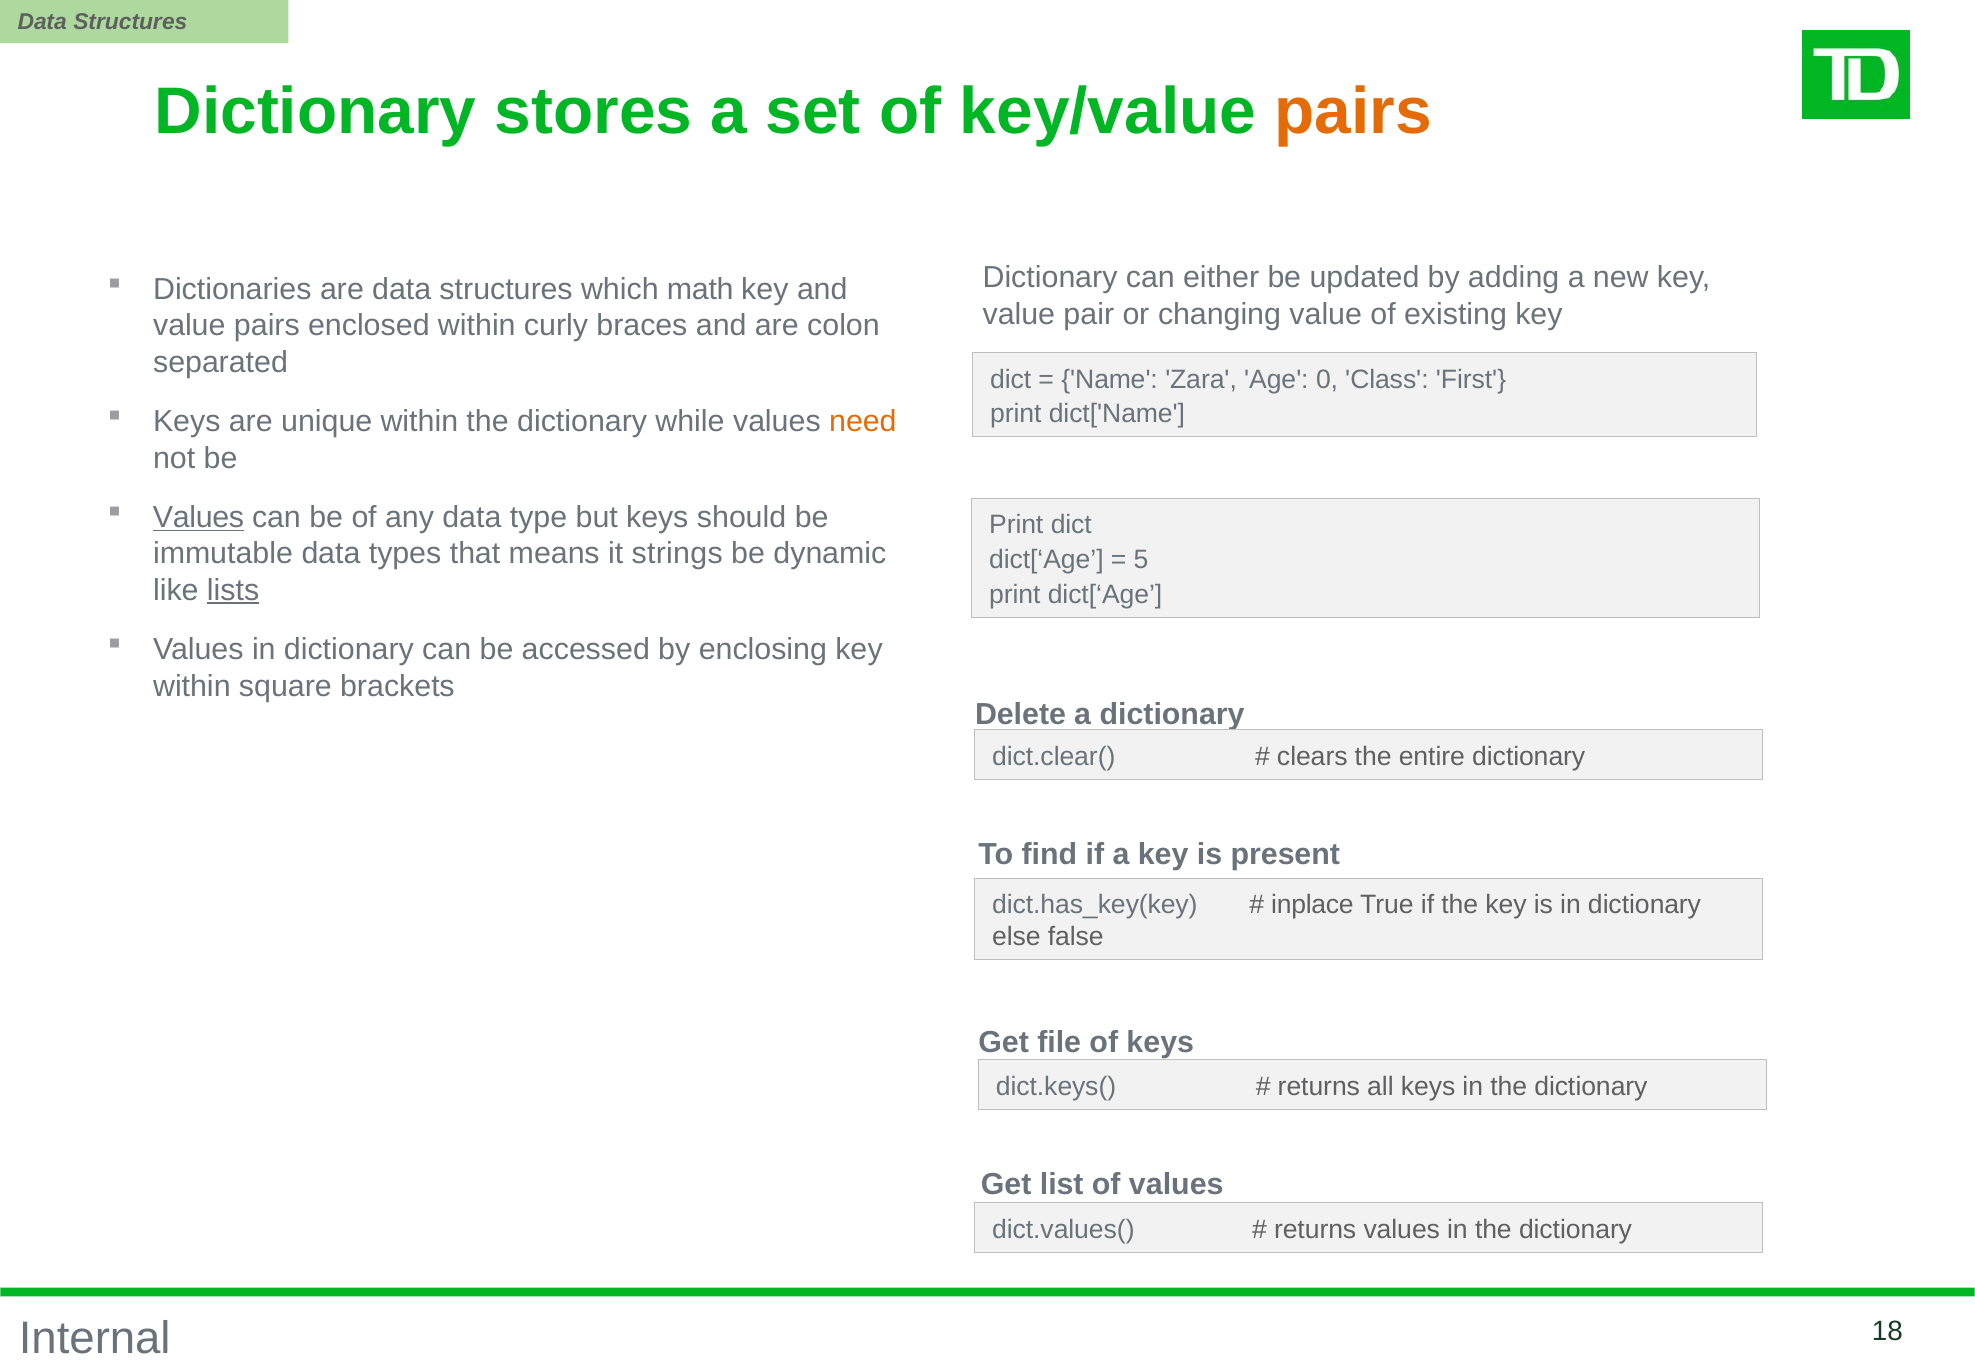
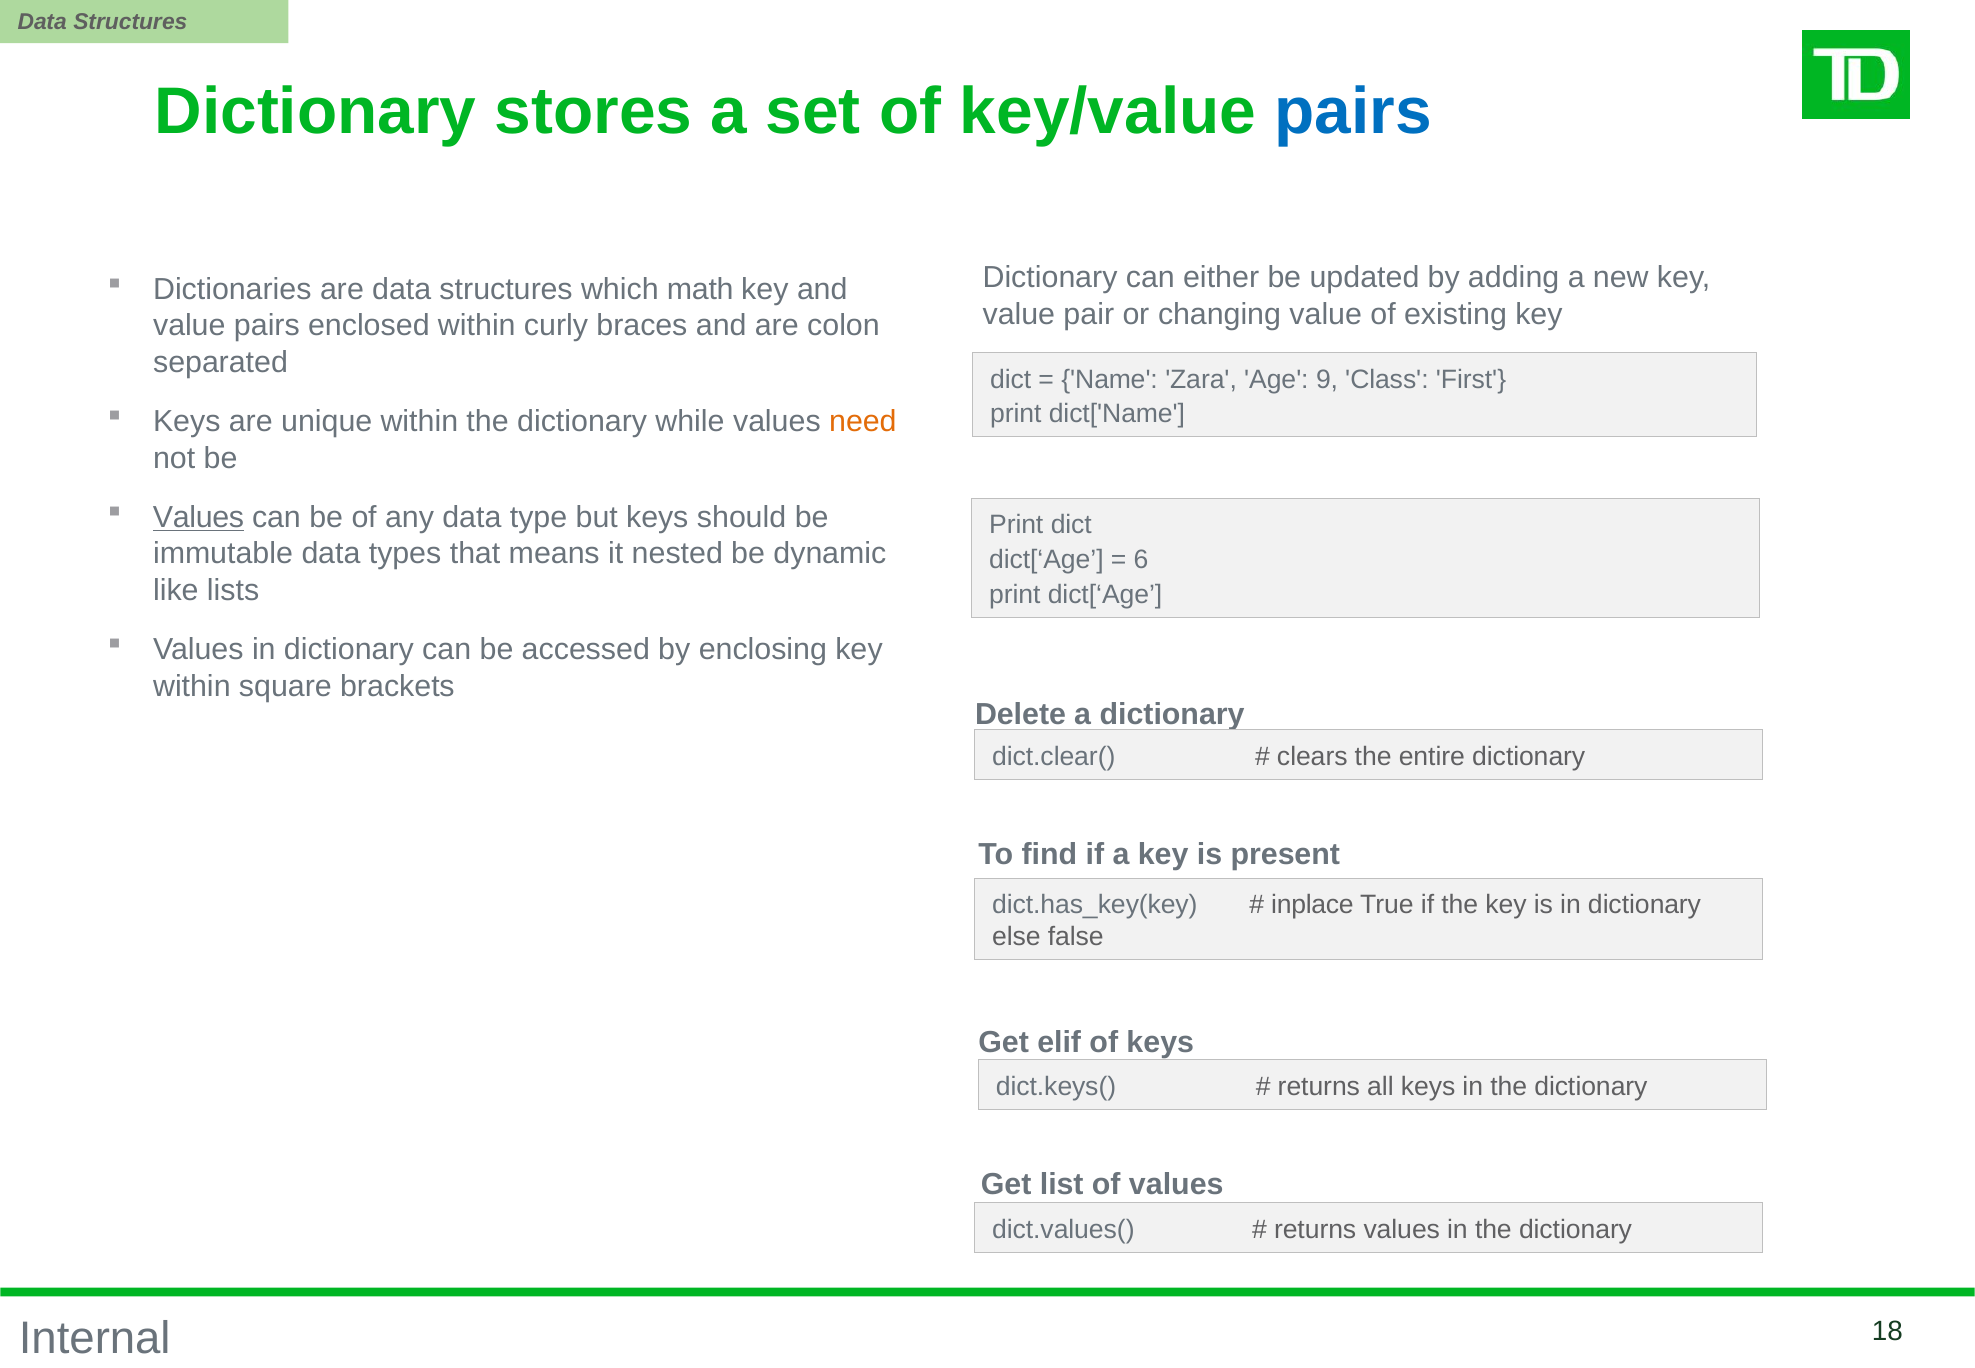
pairs at (1353, 112) colour: orange -> blue
0: 0 -> 9
strings: strings -> nested
5: 5 -> 6
lists underline: present -> none
file: file -> elif
